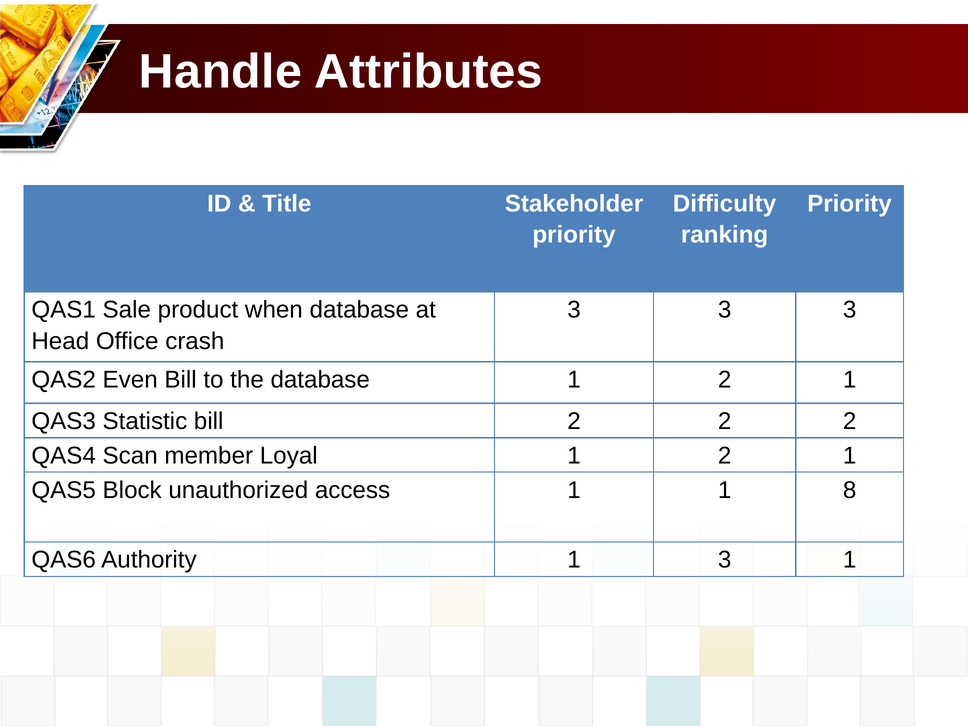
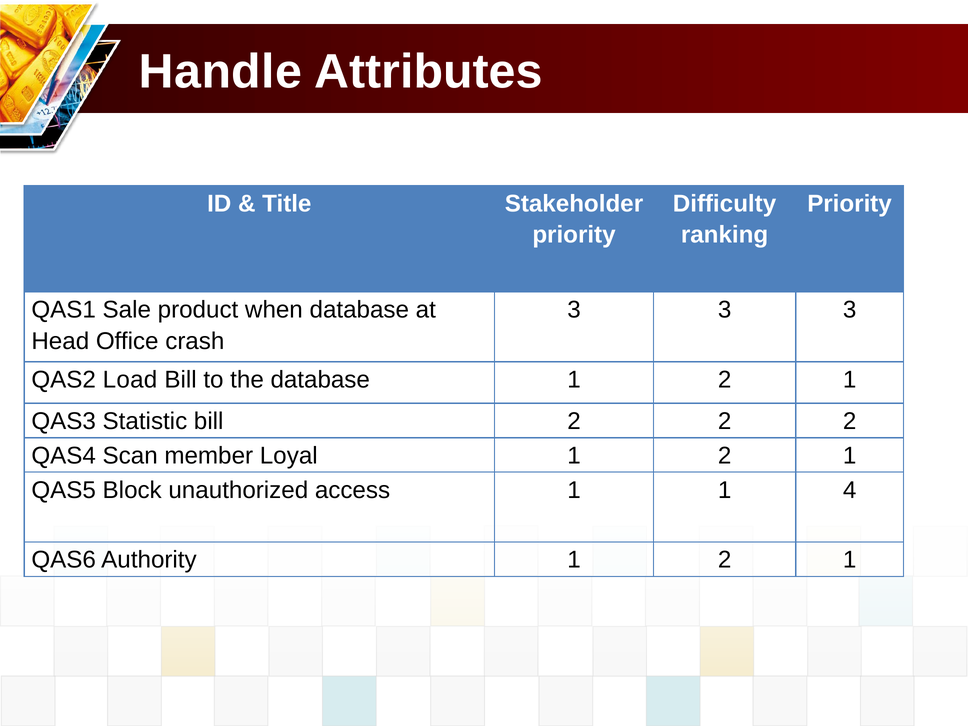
Even: Even -> Load
8: 8 -> 4
Authority 1 3: 3 -> 2
